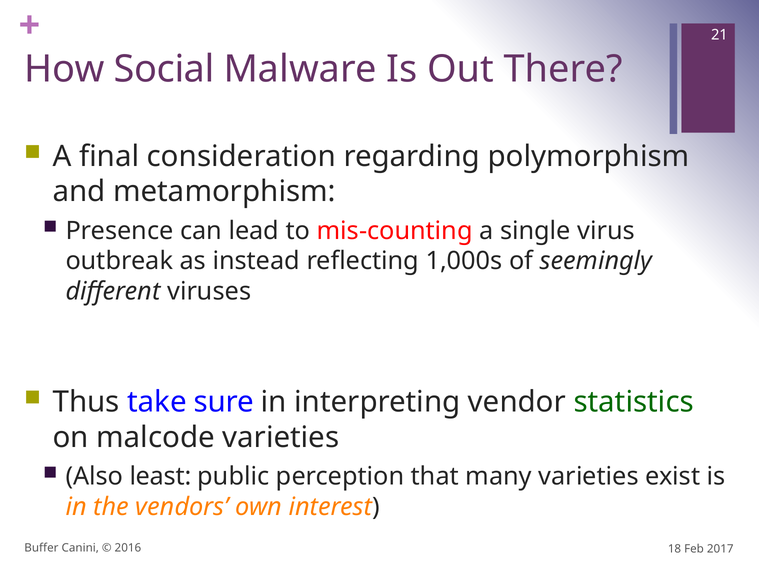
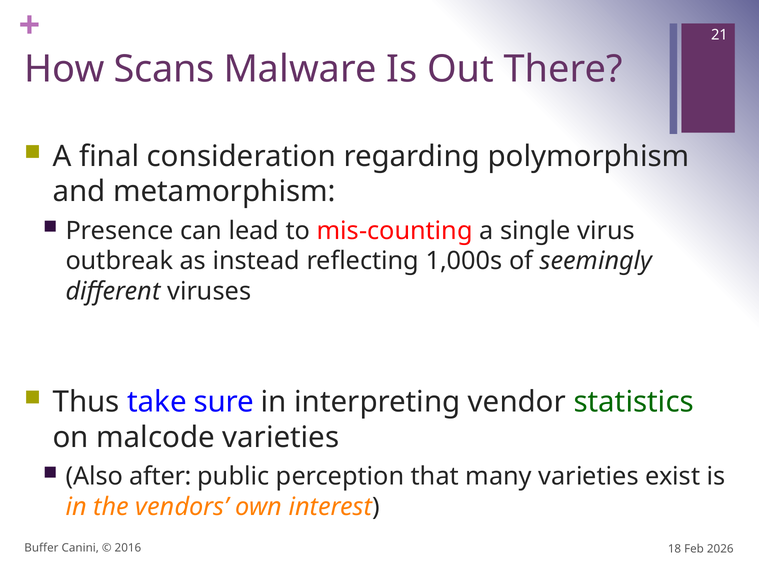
Social: Social -> Scans
least: least -> after
2017: 2017 -> 2026
